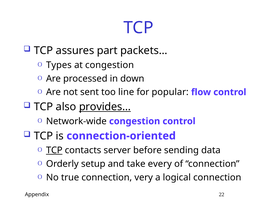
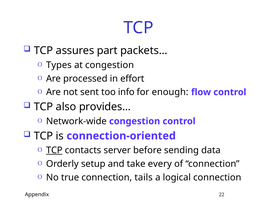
down: down -> effort
line: line -> info
popular: popular -> enough
provides… underline: present -> none
very: very -> tails
